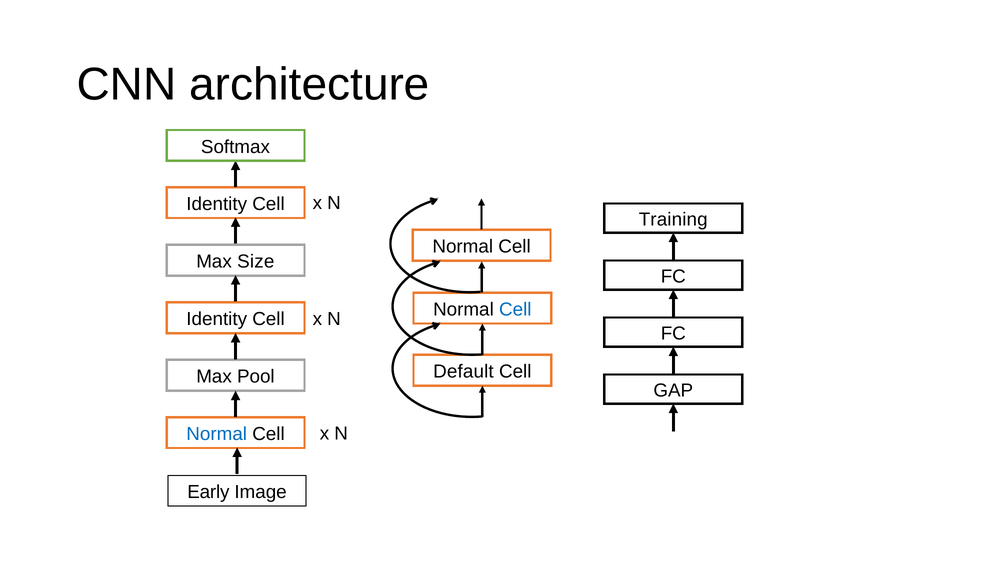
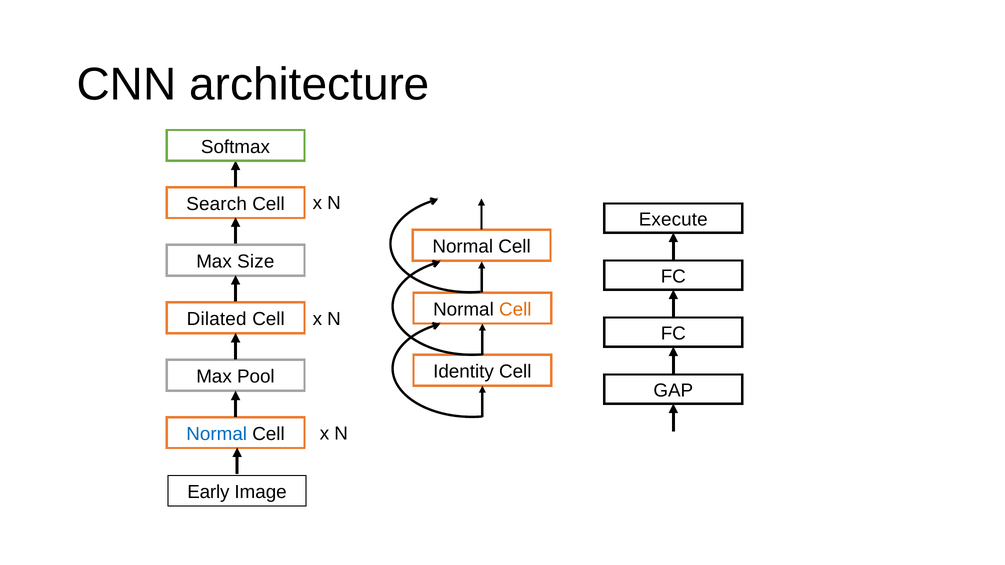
Identity at (217, 204): Identity -> Search
Training: Training -> Execute
Cell at (515, 310) colour: blue -> orange
Identity at (217, 319): Identity -> Dilated
Default: Default -> Identity
